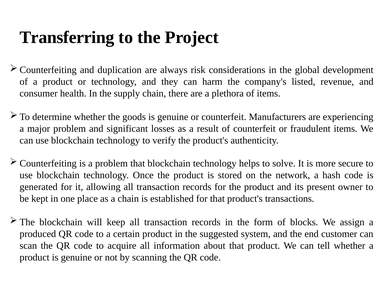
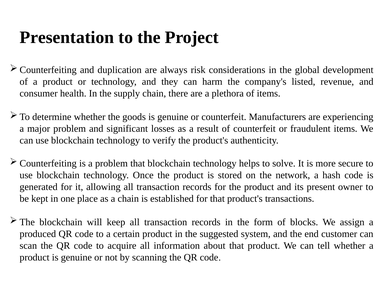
Transferring: Transferring -> Presentation
